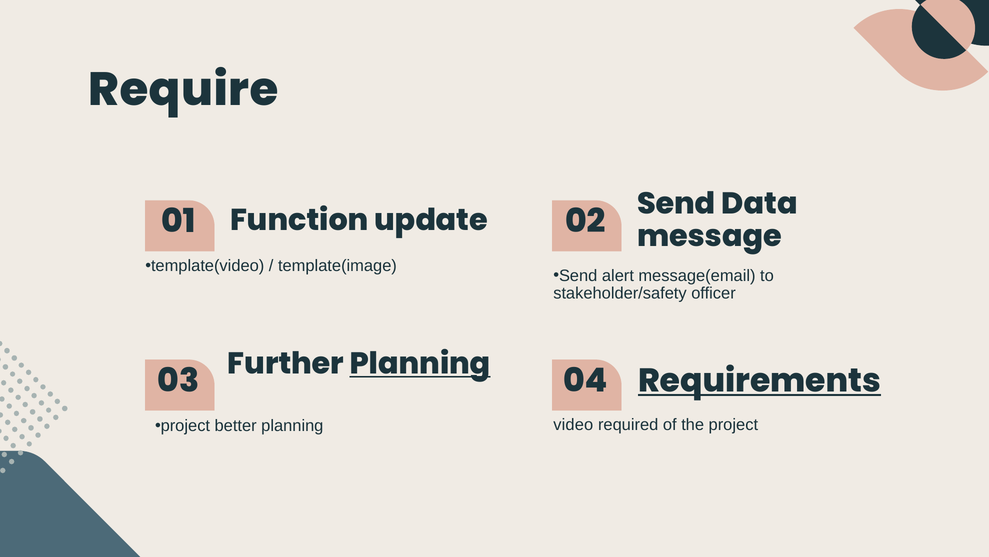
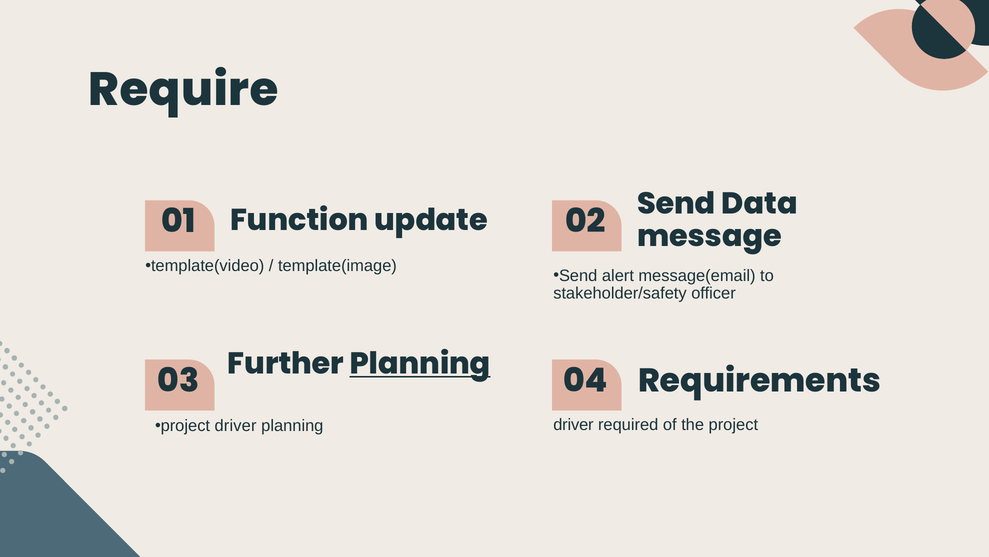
Requirements underline: present -> none
video at (573, 424): video -> driver
project better: better -> driver
